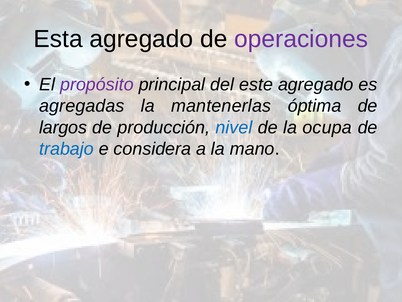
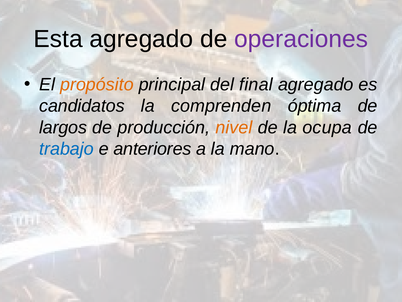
propósito colour: purple -> orange
este: este -> final
agregadas: agregadas -> candidatos
mantenerlas: mantenerlas -> comprenden
nivel colour: blue -> orange
considera: considera -> anteriores
